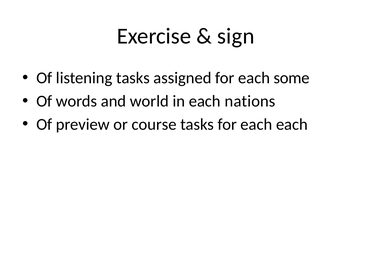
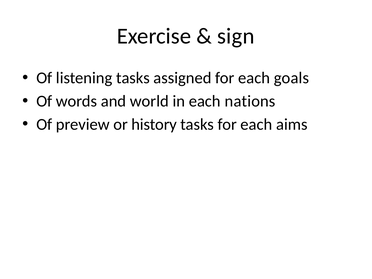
some: some -> goals
course: course -> history
each each: each -> aims
